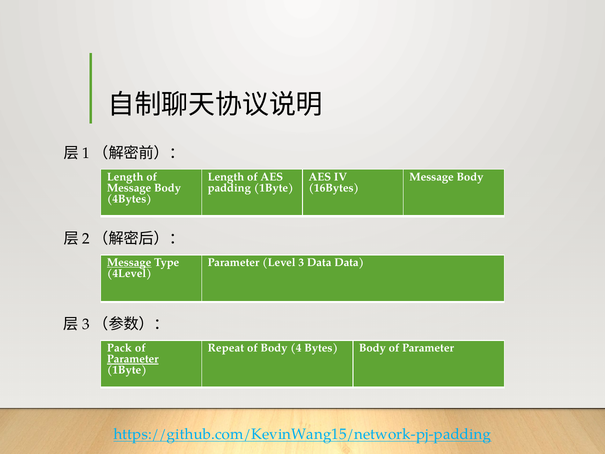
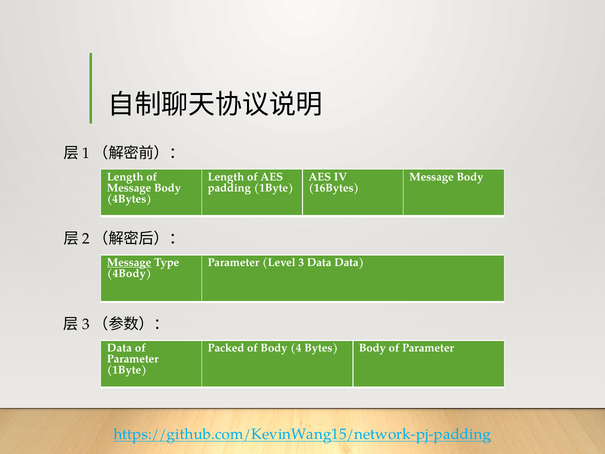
4Level: 4Level -> 4Body
Pack at (119, 348): Pack -> Data
Repeat: Repeat -> Packed
Parameter at (133, 359) underline: present -> none
